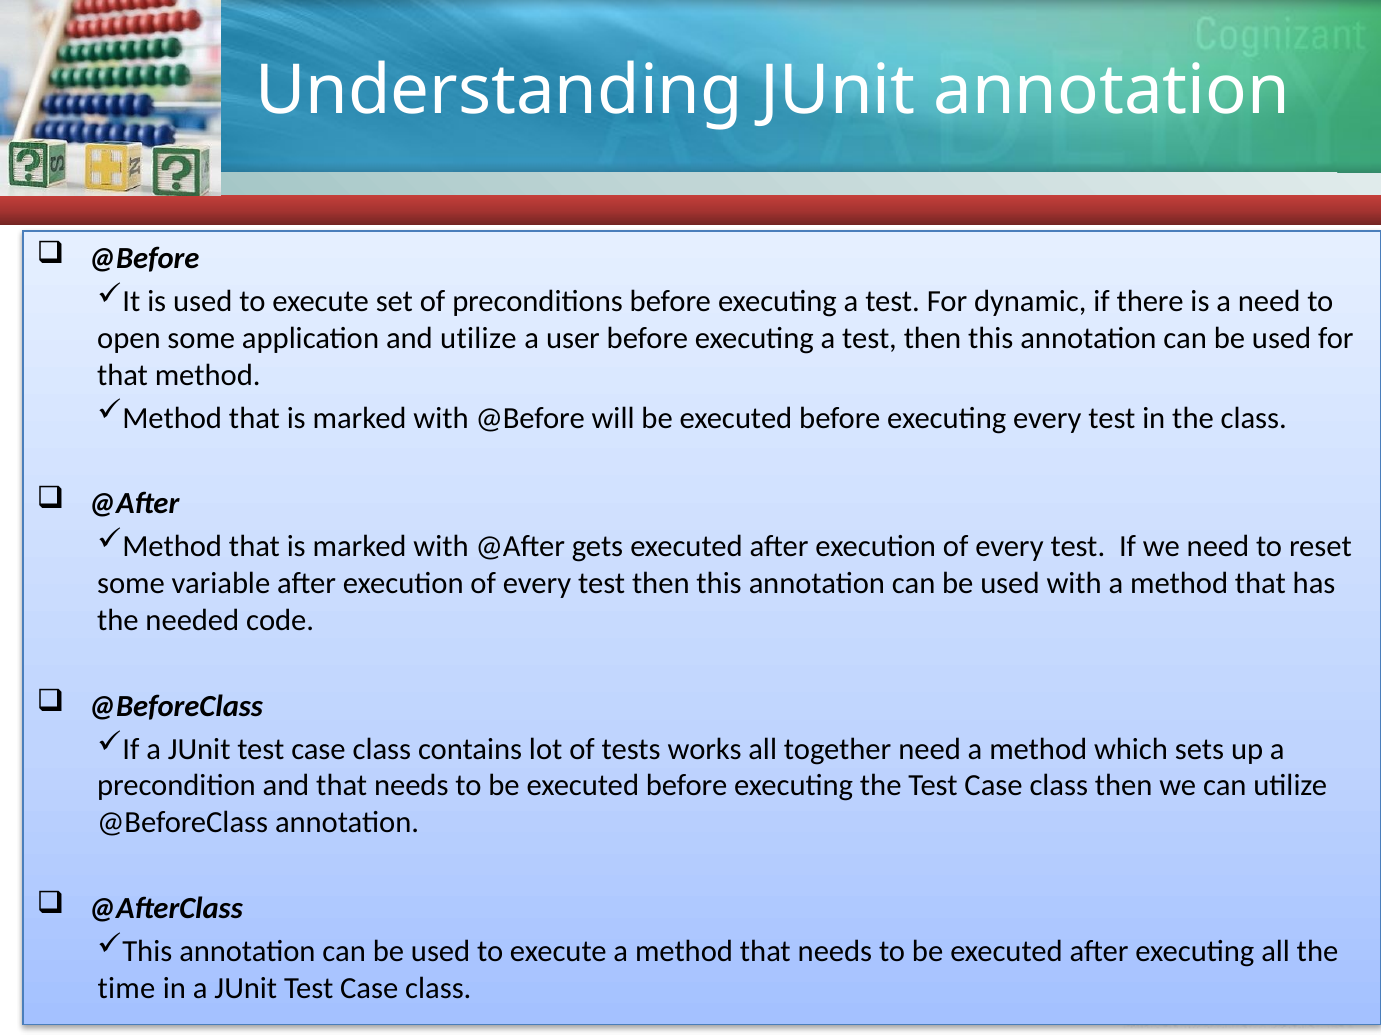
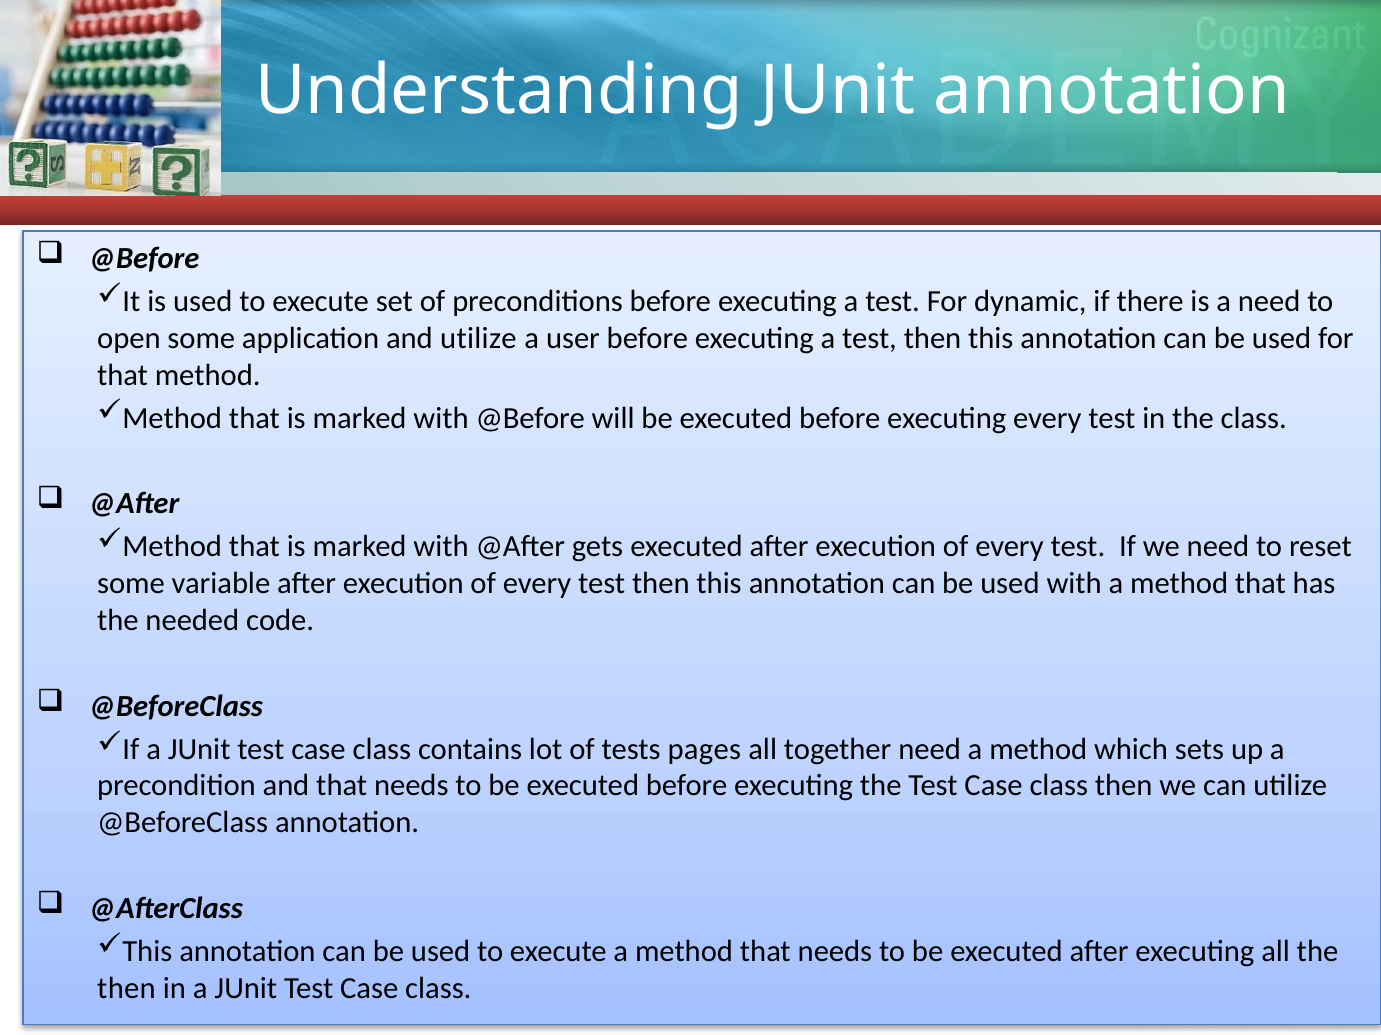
works: works -> pages
time at (126, 989): time -> then
